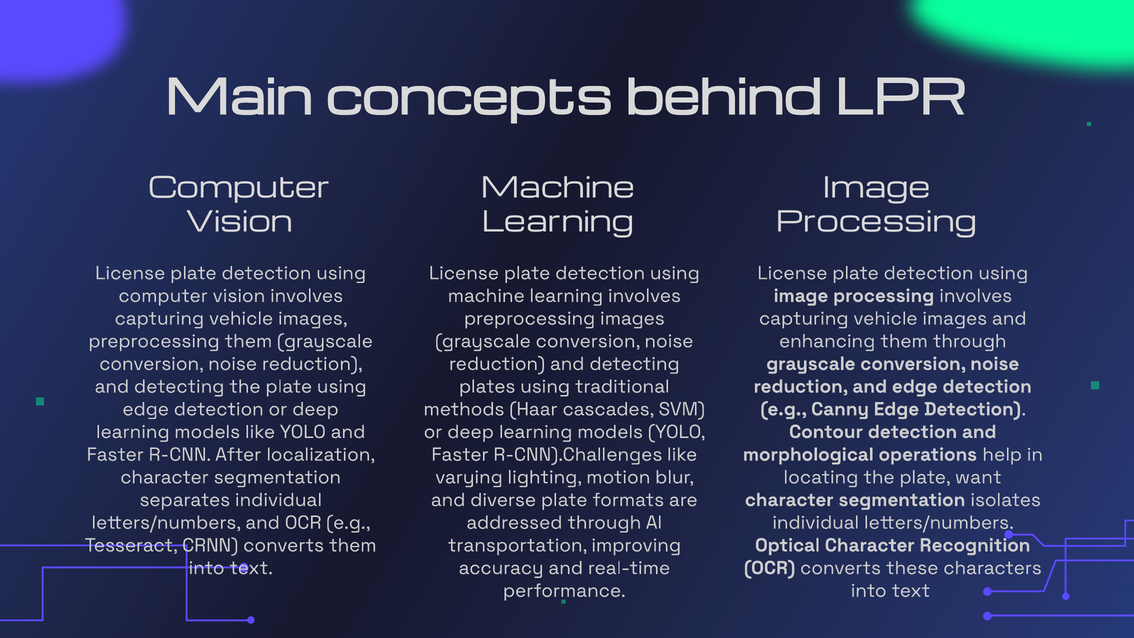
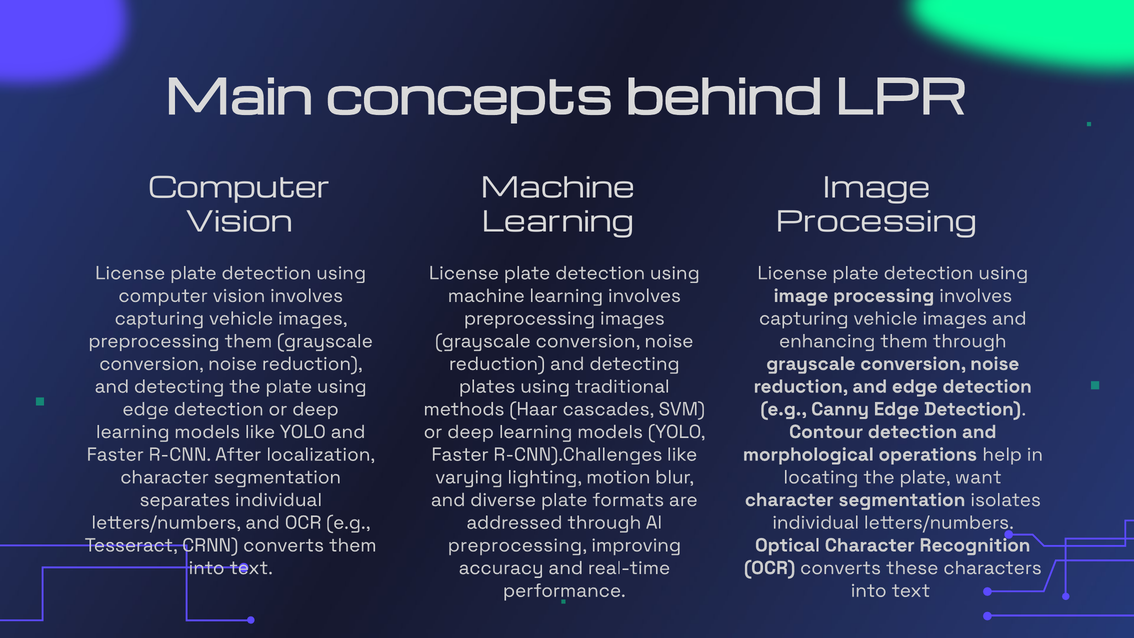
transportation at (517, 545): transportation -> preprocessing
